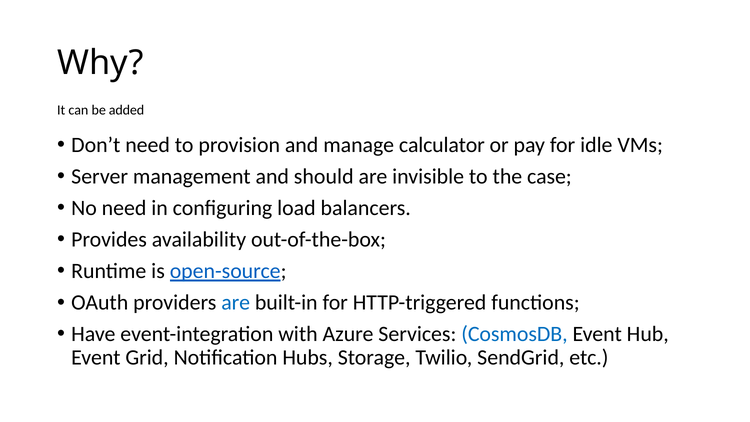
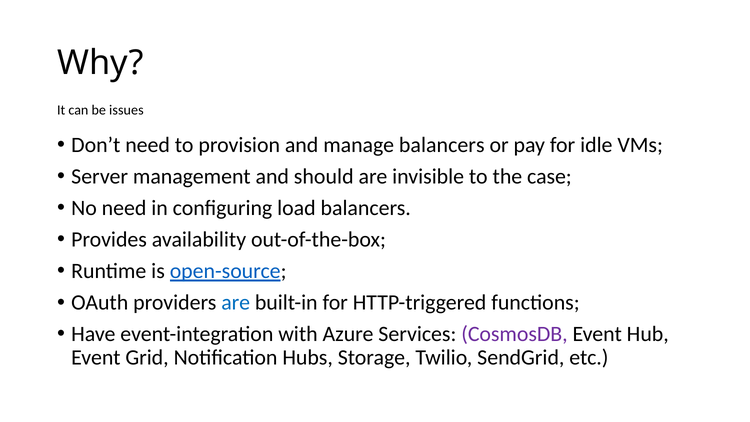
added: added -> issues
manage calculator: calculator -> balancers
CosmosDB colour: blue -> purple
